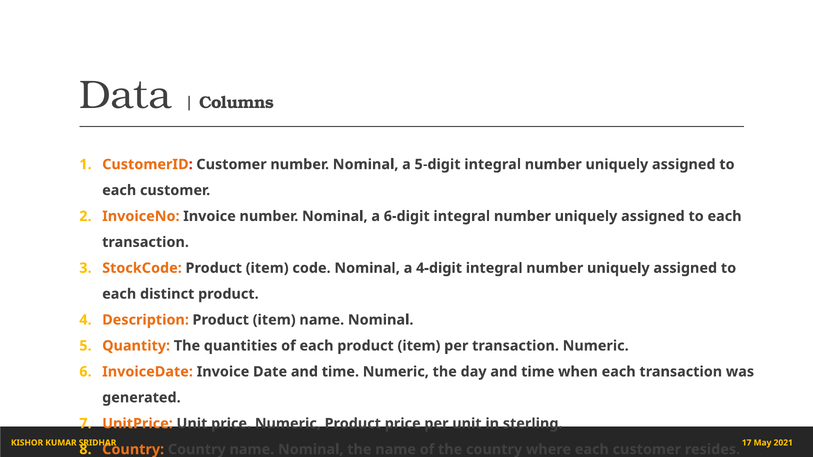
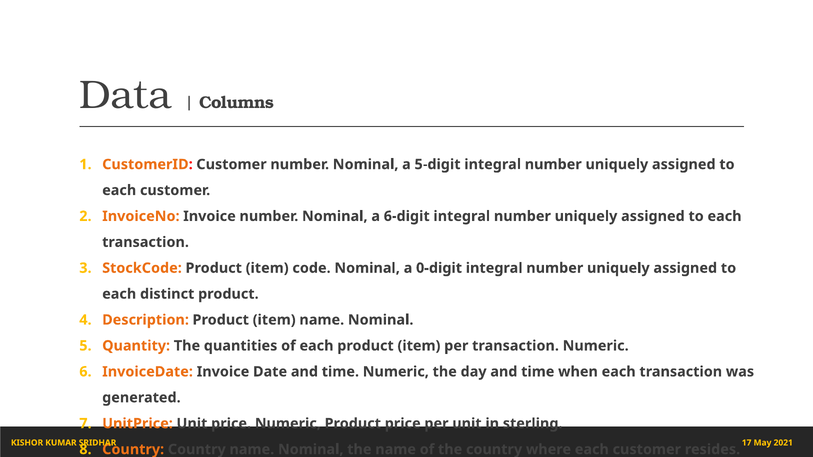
4-digit: 4-digit -> 0-digit
